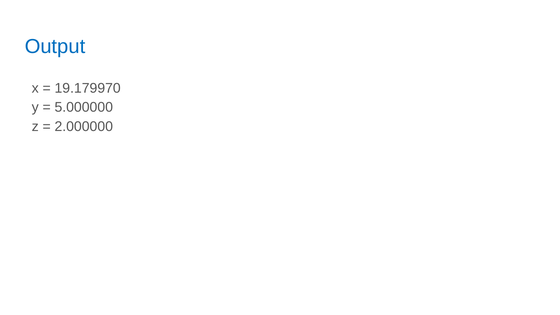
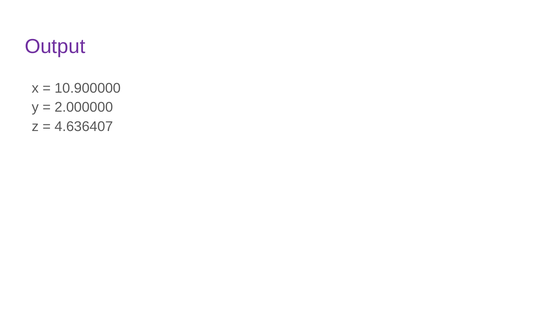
Output colour: blue -> purple
19.179970: 19.179970 -> 10.900000
5.000000: 5.000000 -> 2.000000
2.000000: 2.000000 -> 4.636407
